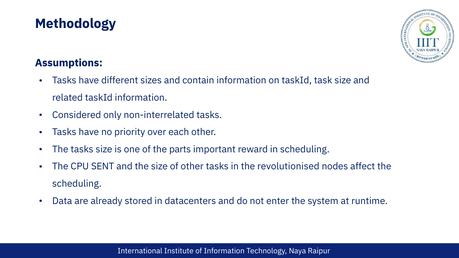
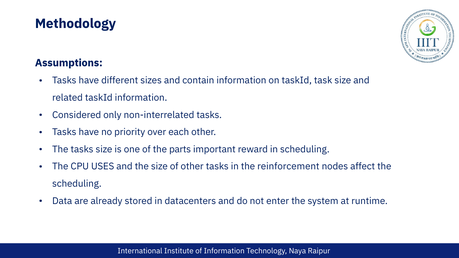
SENT: SENT -> USES
revolutionised: revolutionised -> reinforcement
